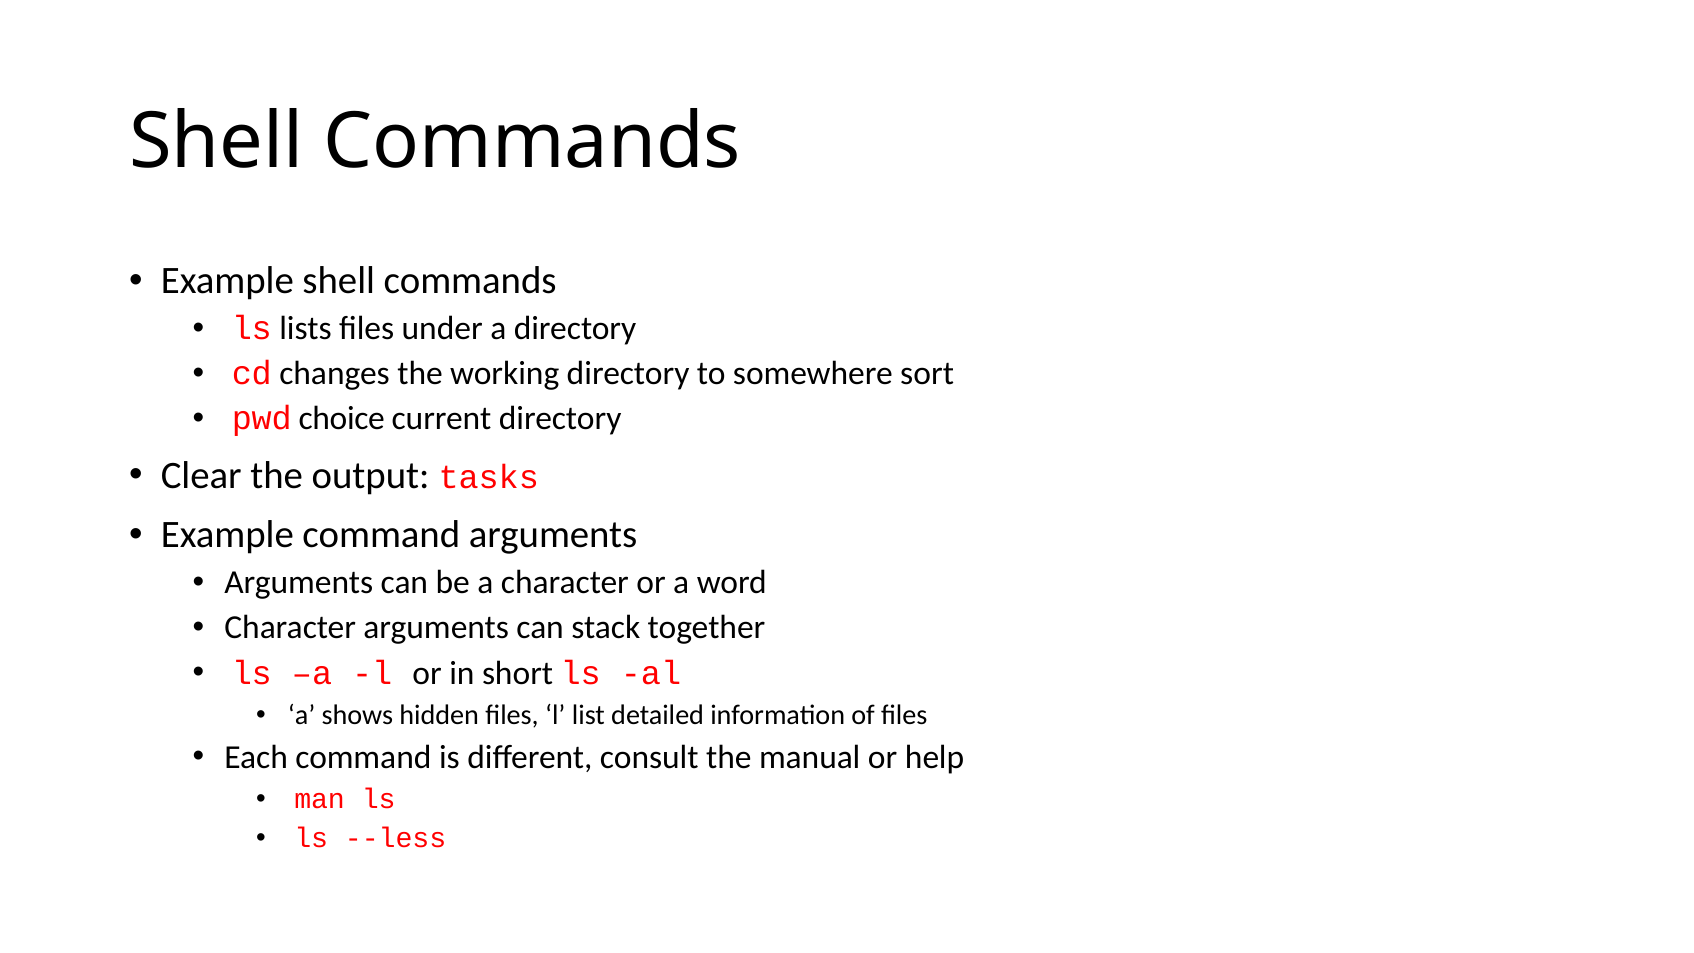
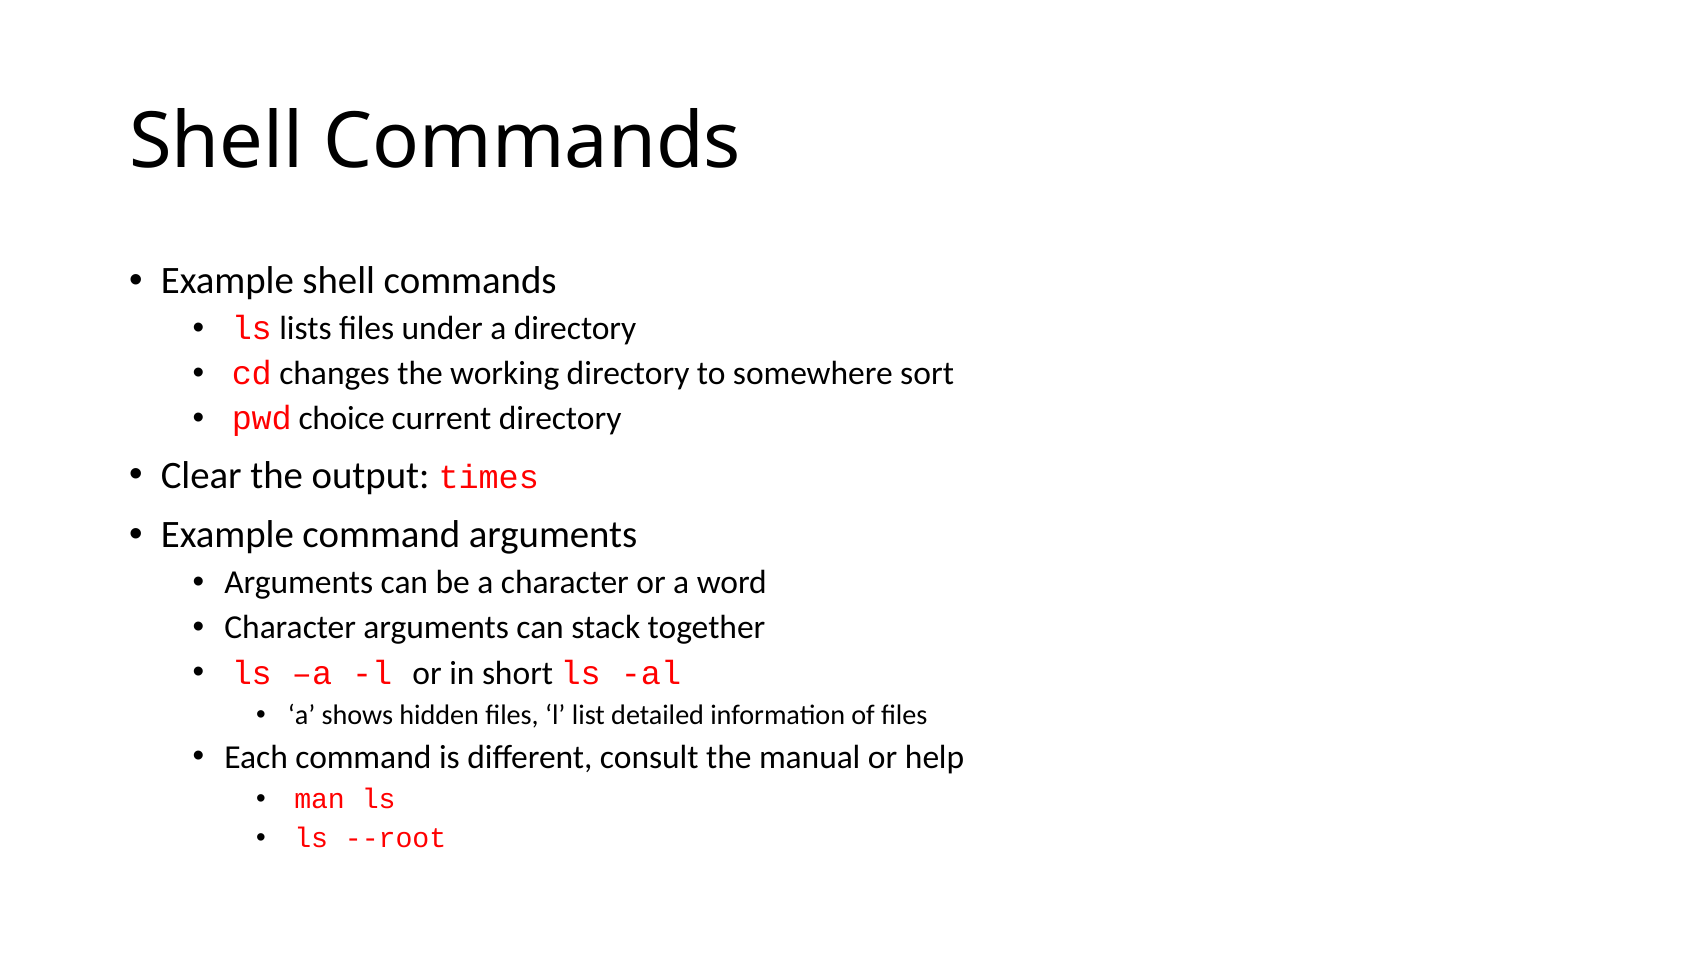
tasks: tasks -> times
--less: --less -> --root
